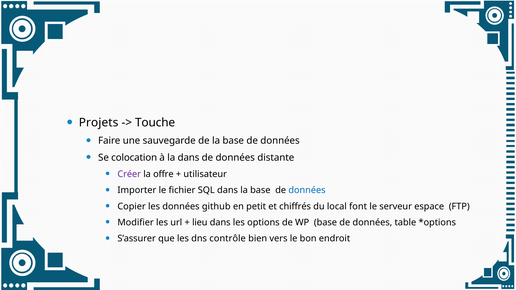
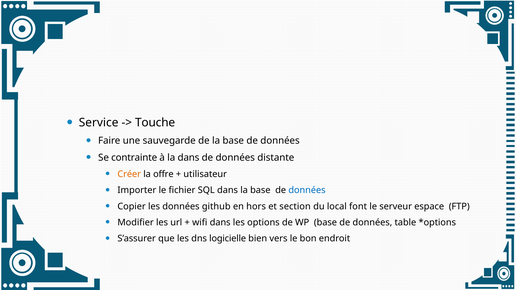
Projets: Projets -> Service
colocation: colocation -> contrainte
Créer colour: purple -> orange
petit: petit -> hors
chiffrés: chiffrés -> section
lieu: lieu -> wifi
contrôle: contrôle -> logicielle
